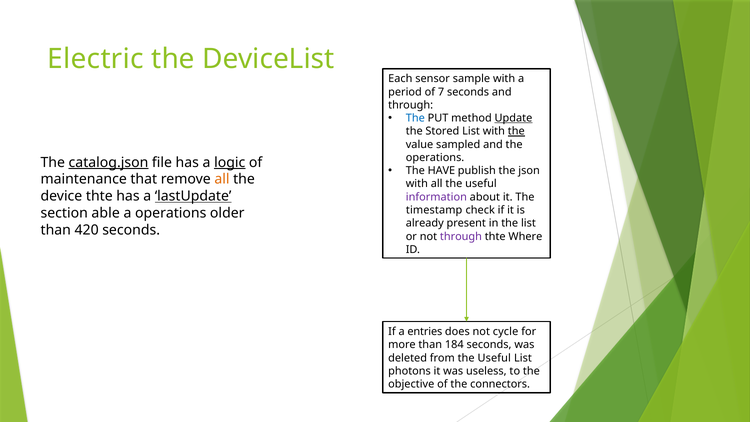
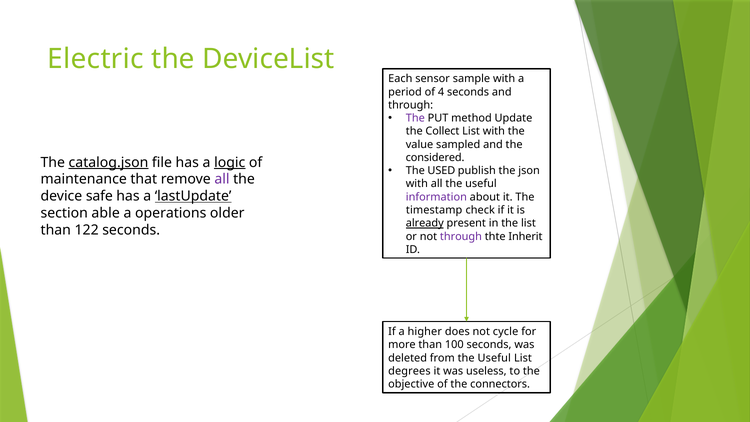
7: 7 -> 4
The at (415, 118) colour: blue -> purple
Update underline: present -> none
Stored: Stored -> Collect
the at (516, 131) underline: present -> none
operations at (435, 158): operations -> considered
HAVE: HAVE -> USED
all at (222, 179) colour: orange -> purple
device thte: thte -> safe
already underline: none -> present
420: 420 -> 122
Where: Where -> Inherit
entries: entries -> higher
184: 184 -> 100
photons: photons -> degrees
